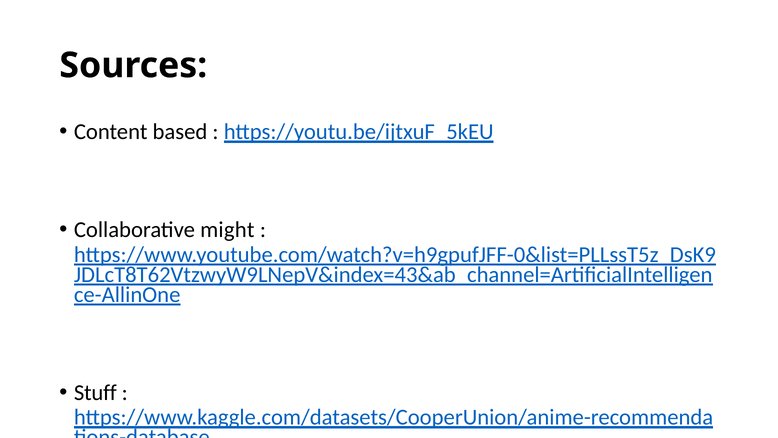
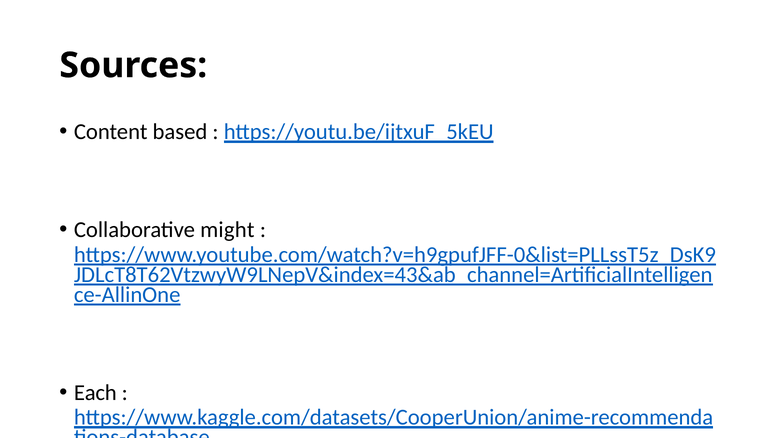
Stuff: Stuff -> Each
